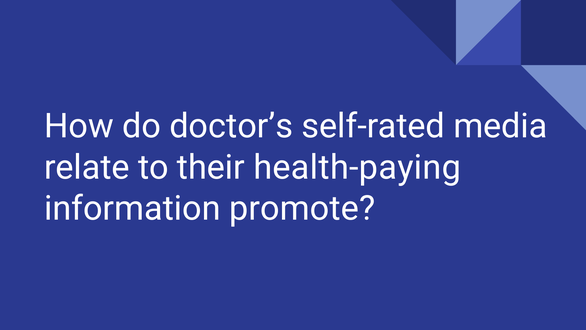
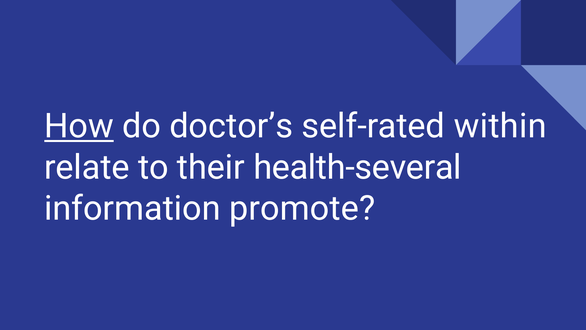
How underline: none -> present
media: media -> within
health-paying: health-paying -> health-several
